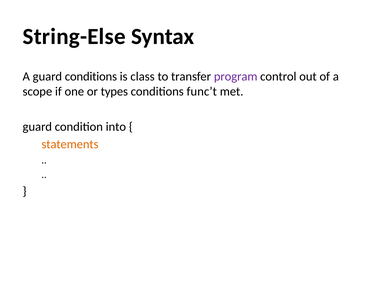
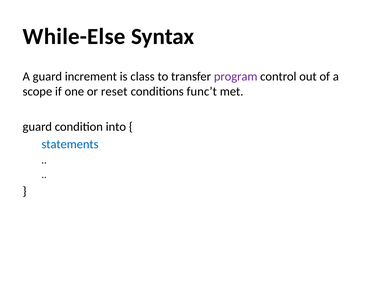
String-Else: String-Else -> While-Else
guard conditions: conditions -> increment
types: types -> reset
statements colour: orange -> blue
